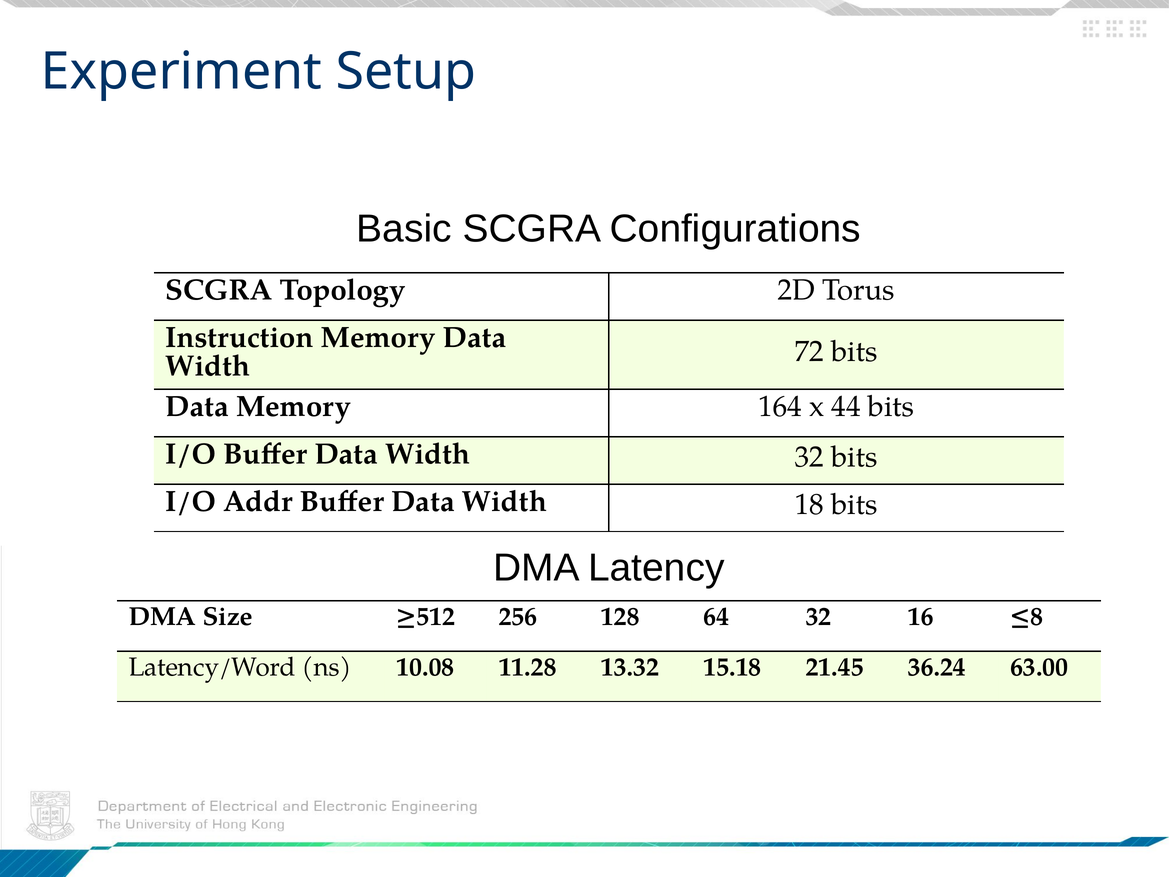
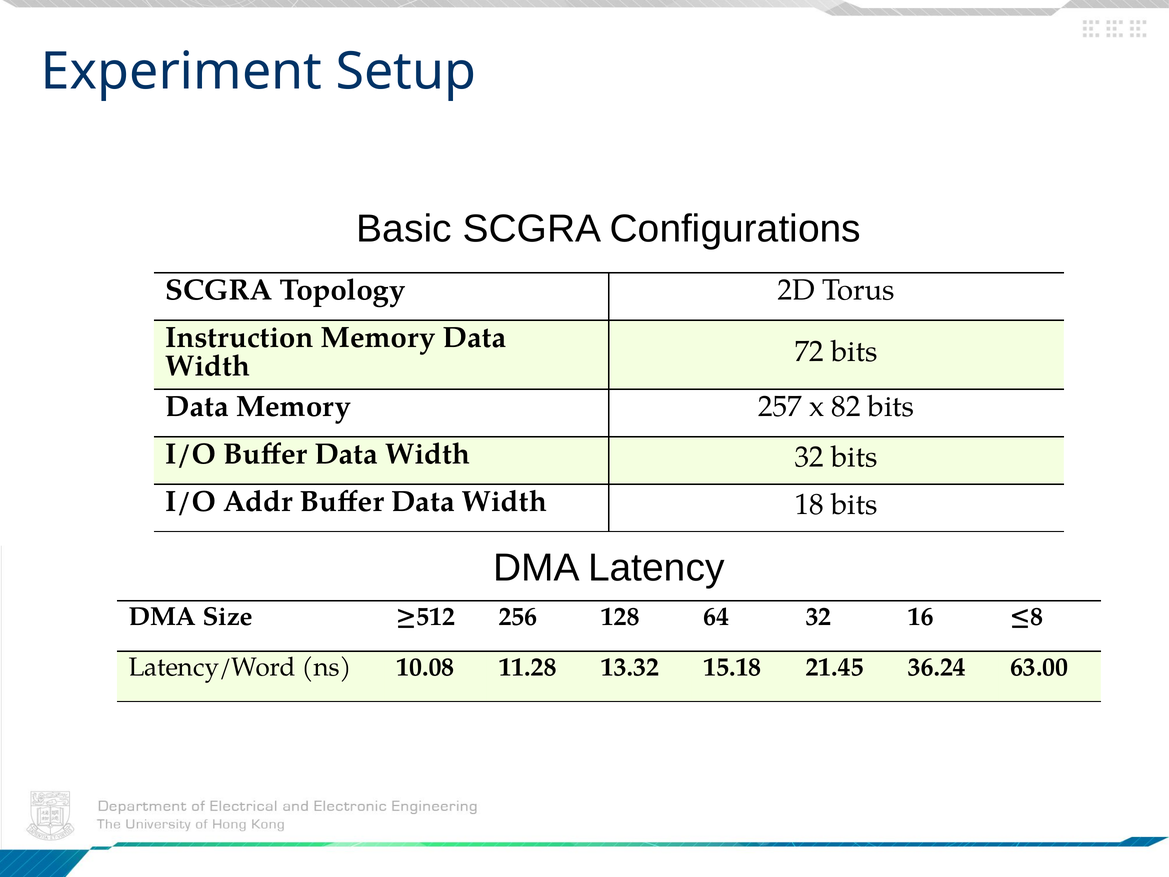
164: 164 -> 257
44: 44 -> 82
